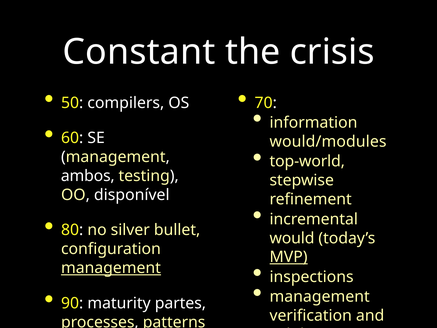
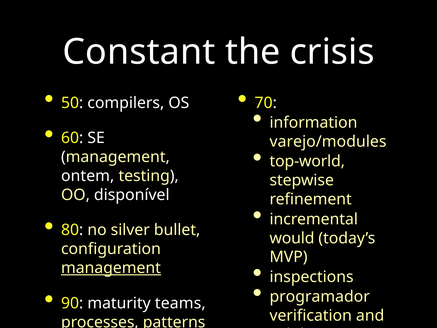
would/modules: would/modules -> varejo/modules
ambos: ambos -> ontem
MVP underline: present -> none
management at (320, 296): management -> programador
partes: partes -> teams
